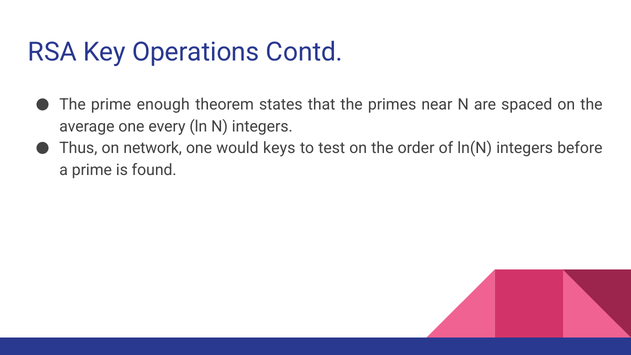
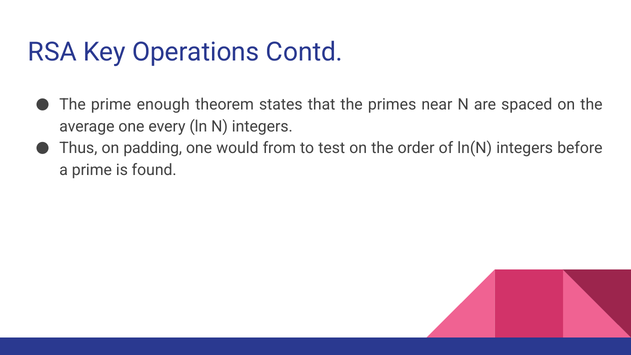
network: network -> padding
keys: keys -> from
